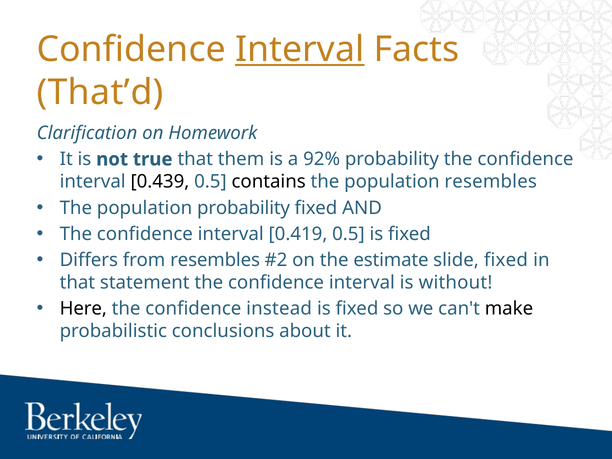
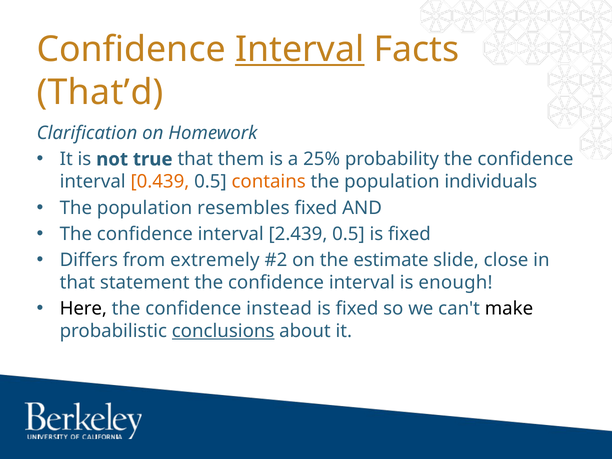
92%: 92% -> 25%
0.439 colour: black -> orange
contains colour: black -> orange
population resembles: resembles -> individuals
population probability: probability -> resembles
0.419: 0.419 -> 2.439
from resembles: resembles -> extremely
slide fixed: fixed -> close
without: without -> enough
conclusions underline: none -> present
